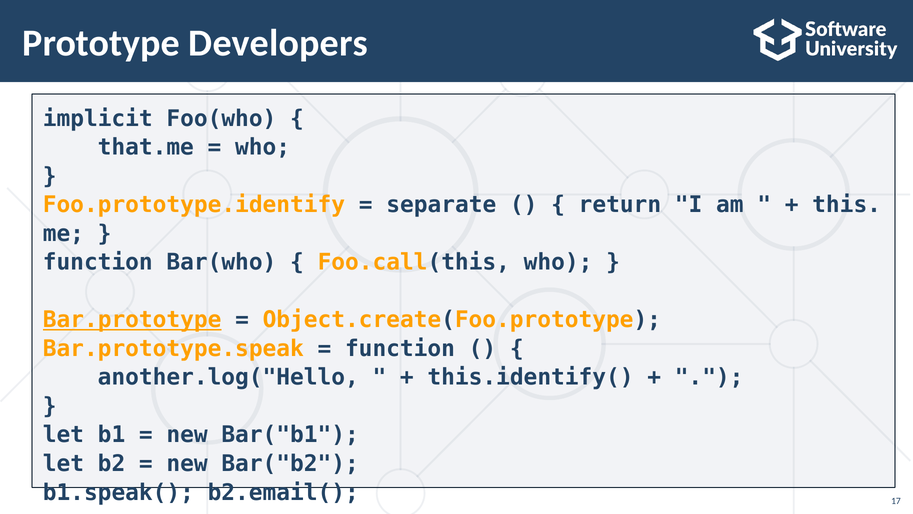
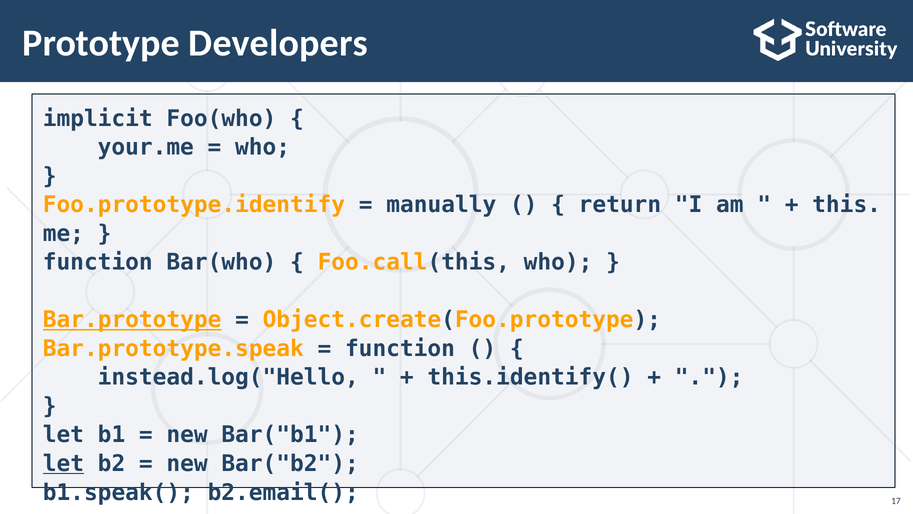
that.me: that.me -> your.me
separate: separate -> manually
another.log("Hello: another.log("Hello -> instead.log("Hello
let at (63, 463) underline: none -> present
